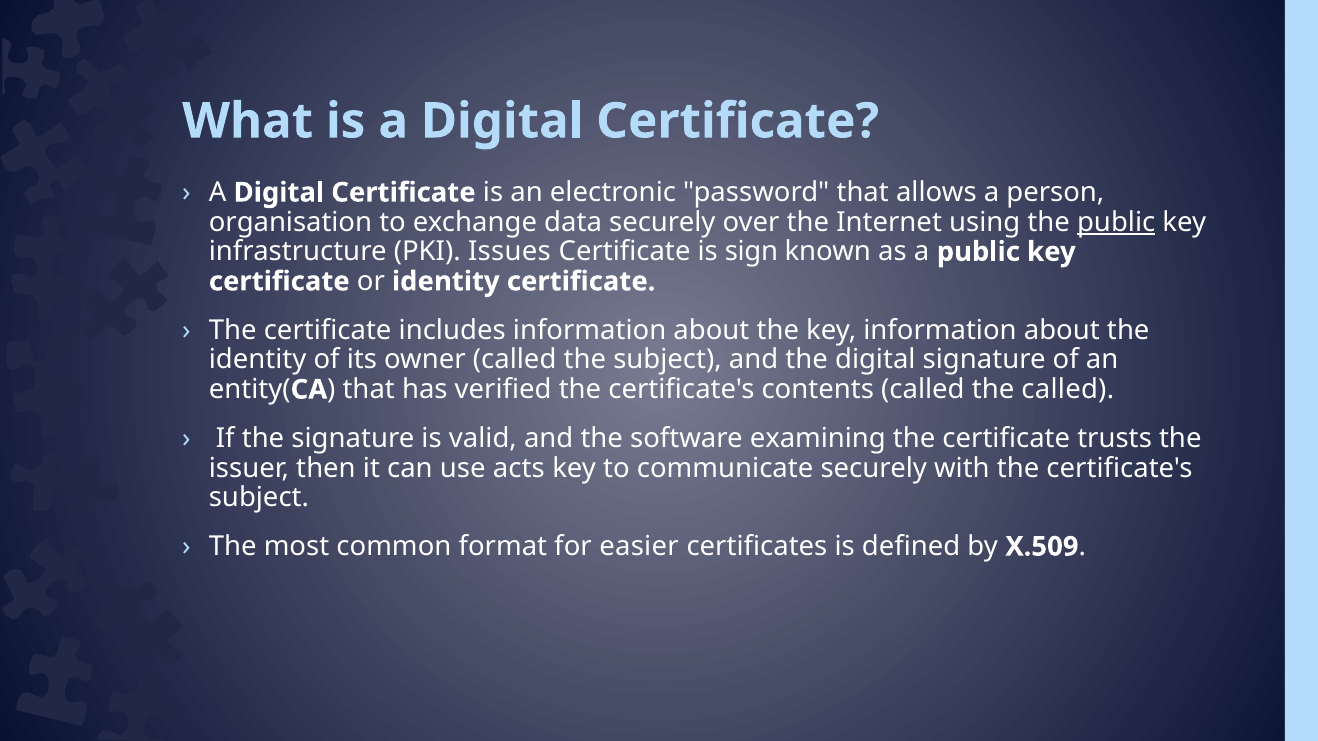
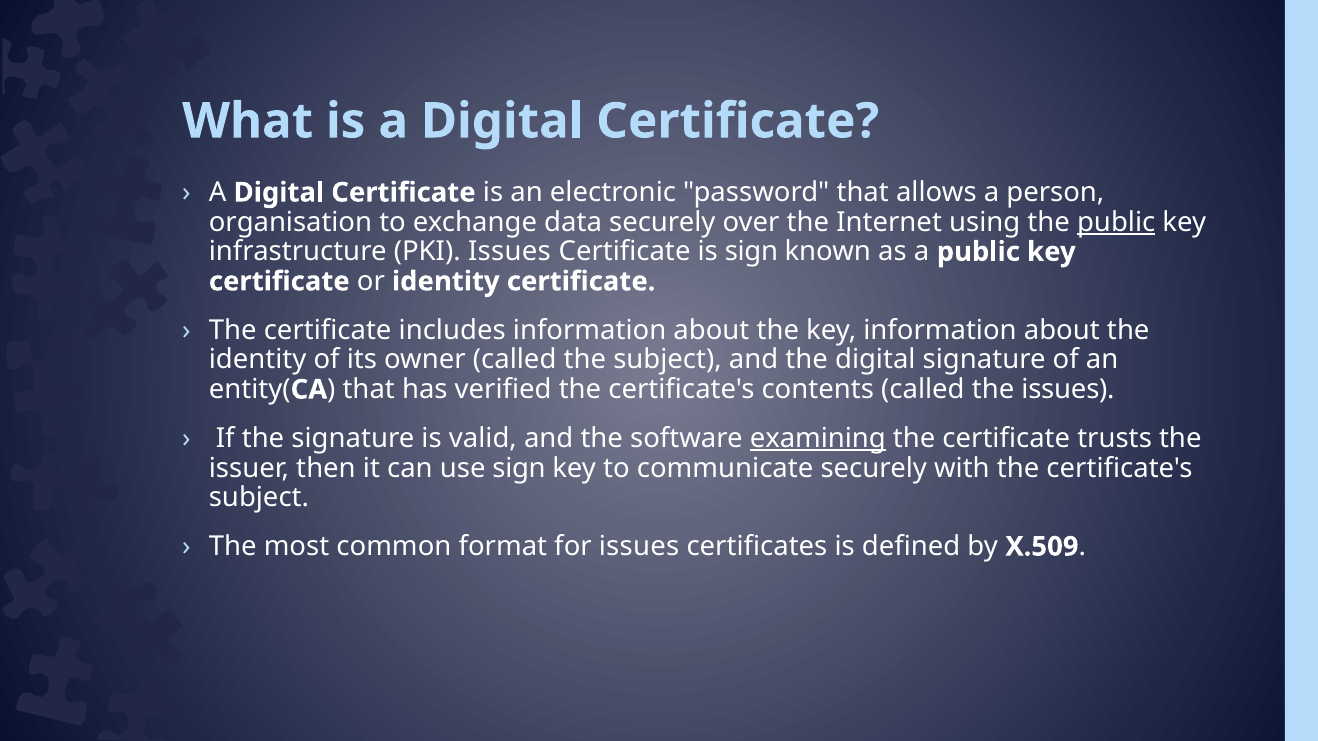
the called: called -> issues
examining underline: none -> present
use acts: acts -> sign
for easier: easier -> issues
